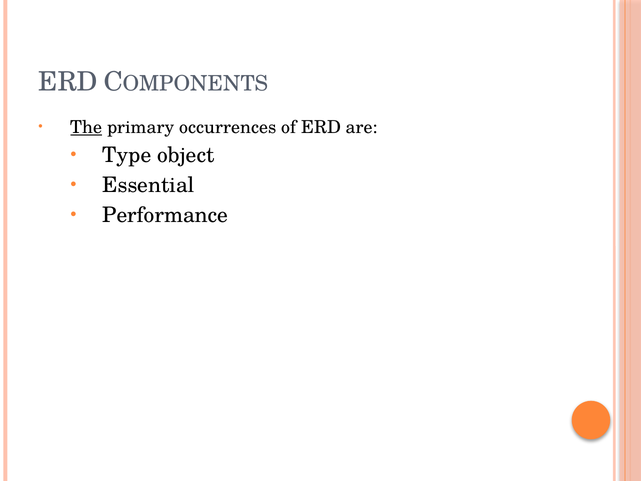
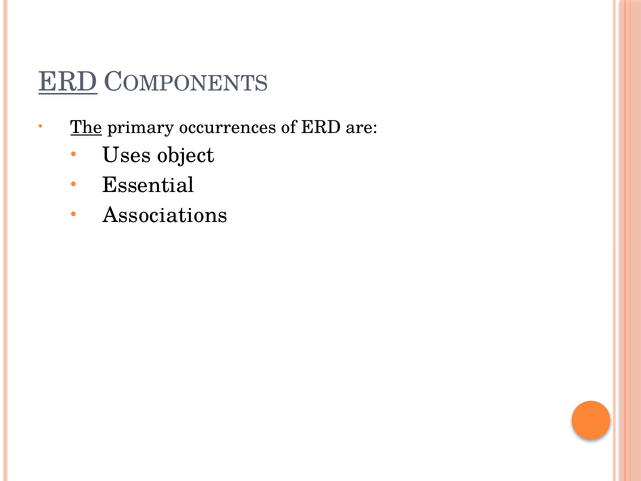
ERD at (68, 82) underline: none -> present
Type: Type -> Uses
Performance: Performance -> Associations
